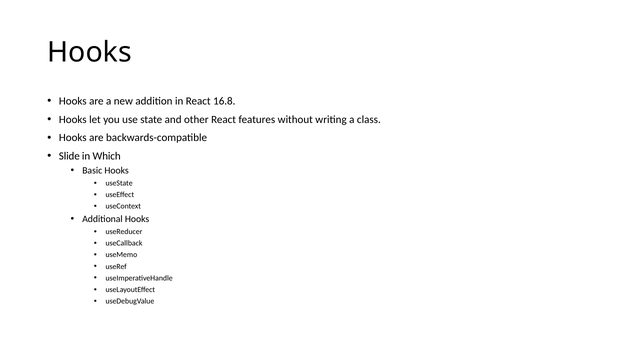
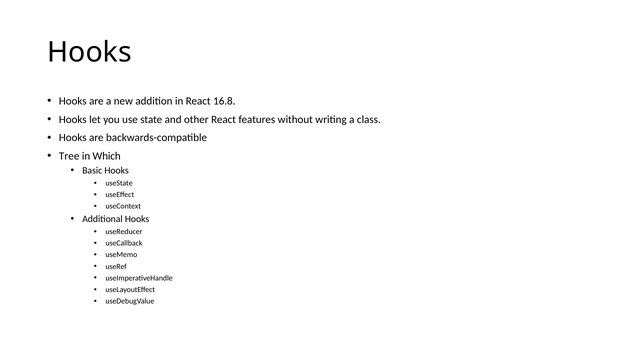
Slide: Slide -> Tree
